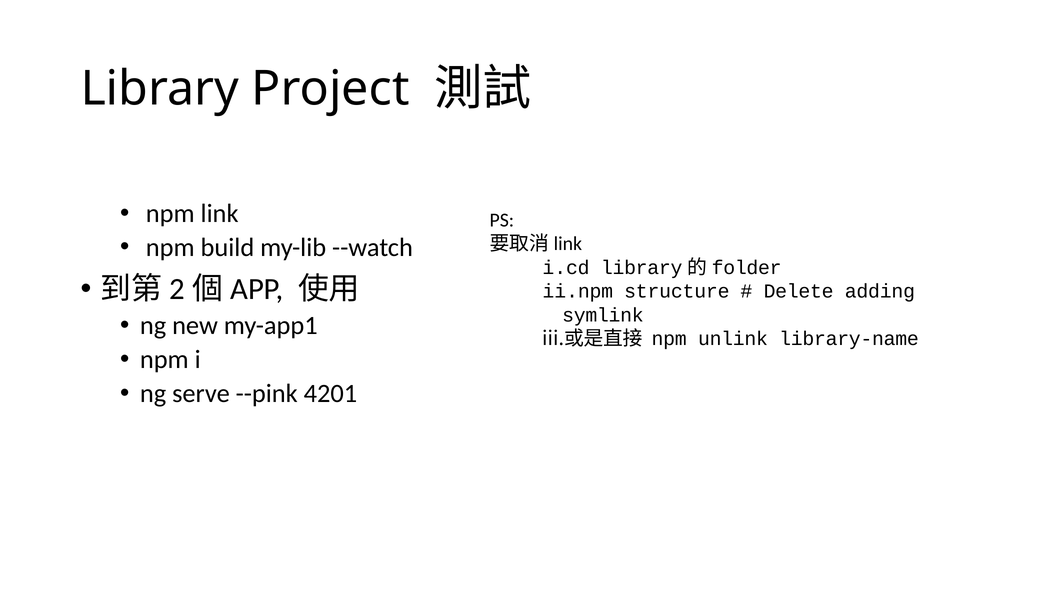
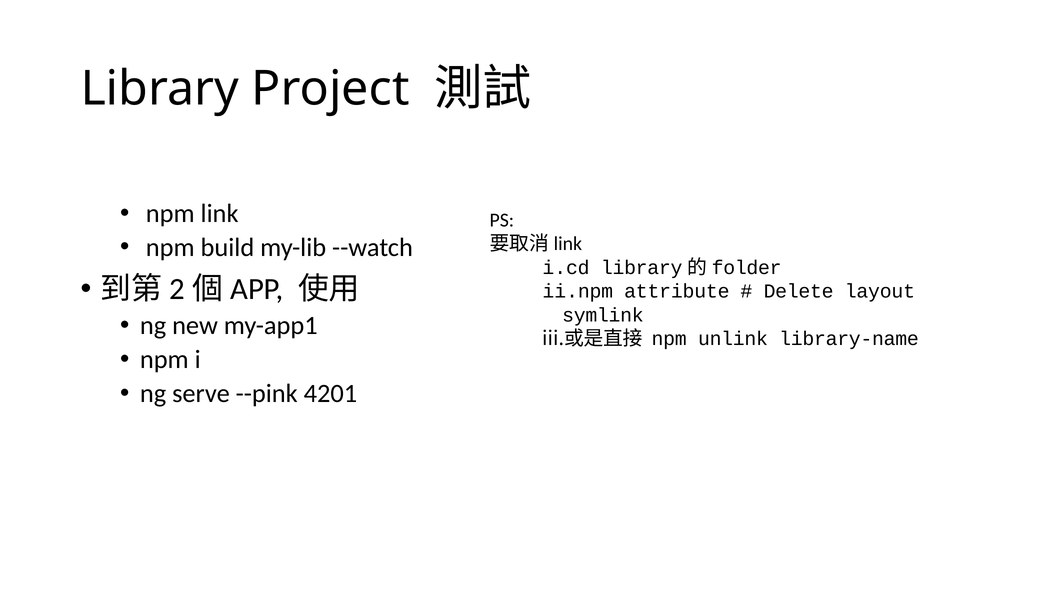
structure: structure -> attribute
adding: adding -> layout
